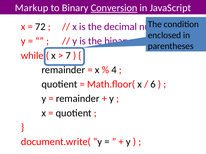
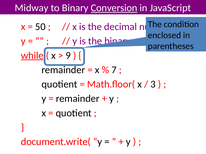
Markup: Markup -> Midway
72: 72 -> 50
while underline: none -> present
7: 7 -> 9
4: 4 -> 7
6: 6 -> 3
